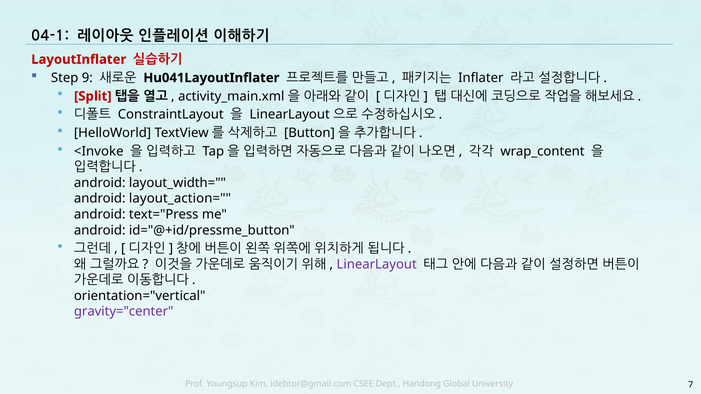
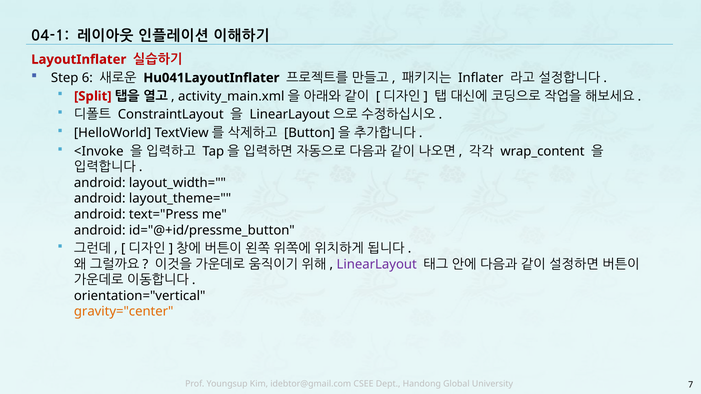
9: 9 -> 6
layout_action=: layout_action= -> layout_theme=
gravity="center colour: purple -> orange
